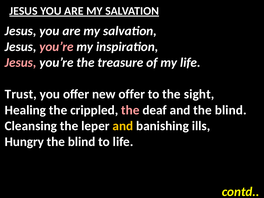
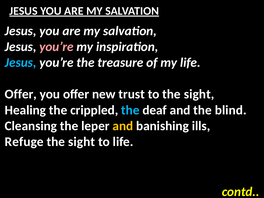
Jesus at (21, 63) colour: pink -> light blue
Trust at (21, 94): Trust -> Offer
new offer: offer -> trust
the at (130, 110) colour: pink -> light blue
Hungry: Hungry -> Refuge
blind at (82, 142): blind -> sight
